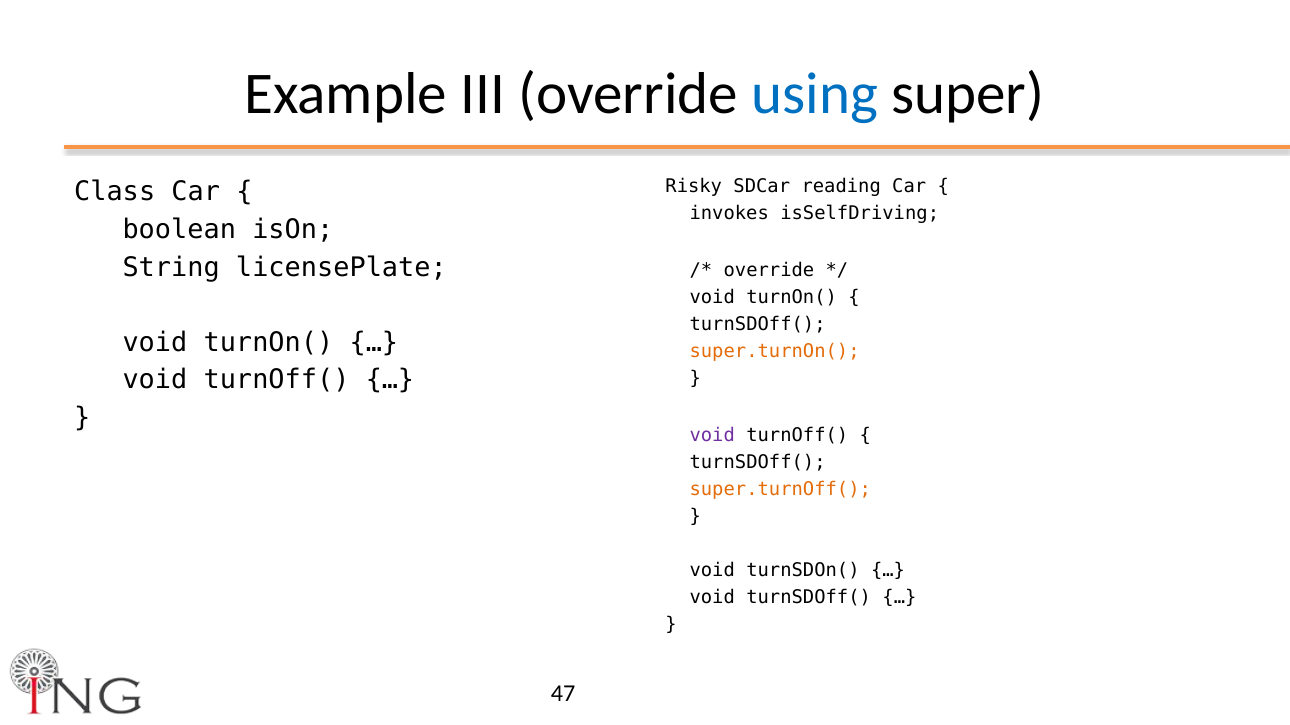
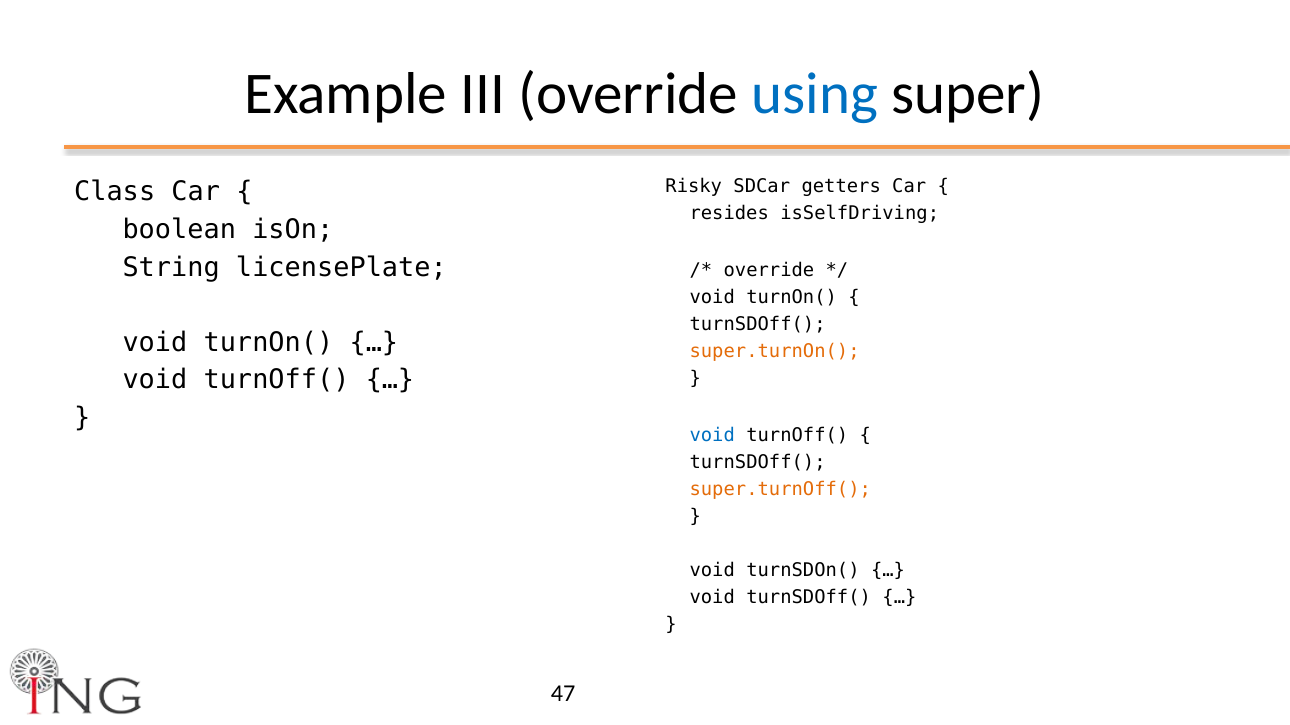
reading: reading -> getters
invokes: invokes -> resides
void at (712, 435) colour: purple -> blue
